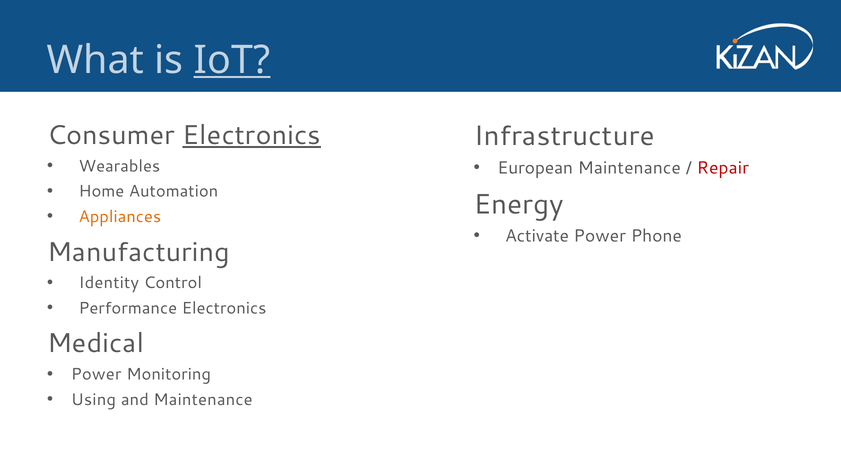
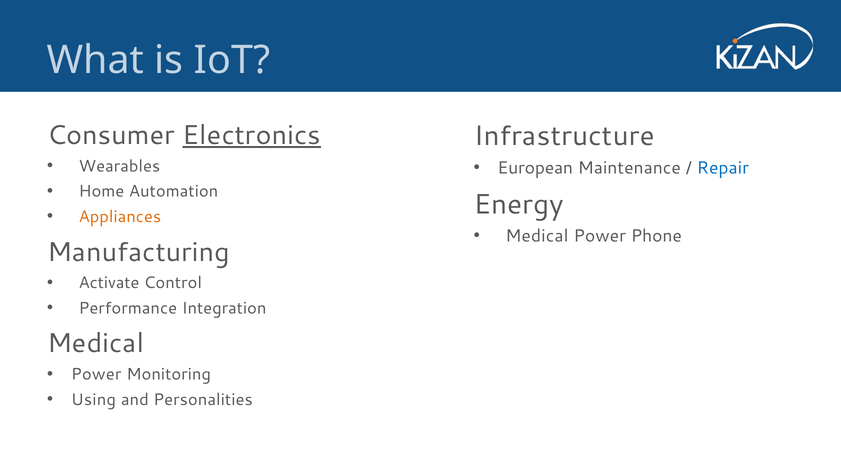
IoT underline: present -> none
Repair colour: red -> blue
Activate at (537, 236): Activate -> Medical
Identity: Identity -> Activate
Performance Electronics: Electronics -> Integration
and Maintenance: Maintenance -> Personalities
